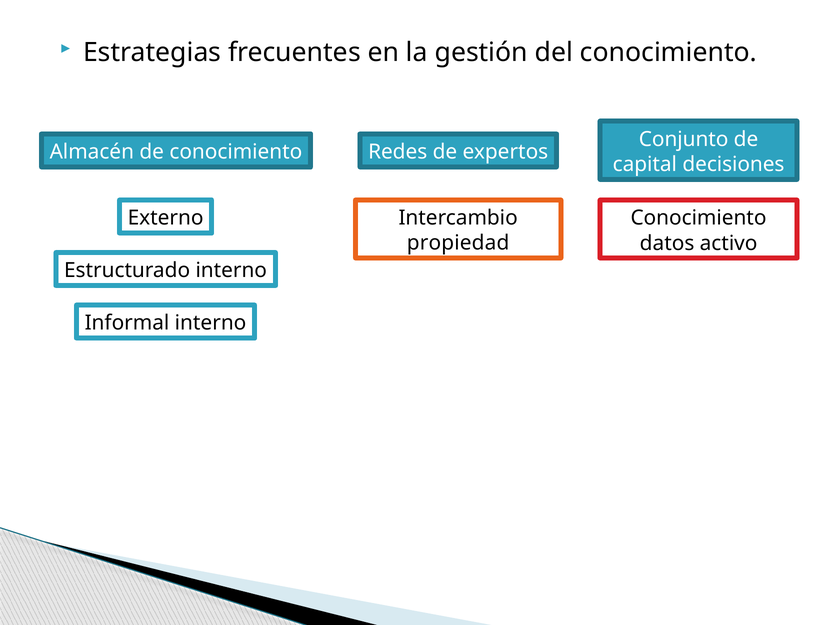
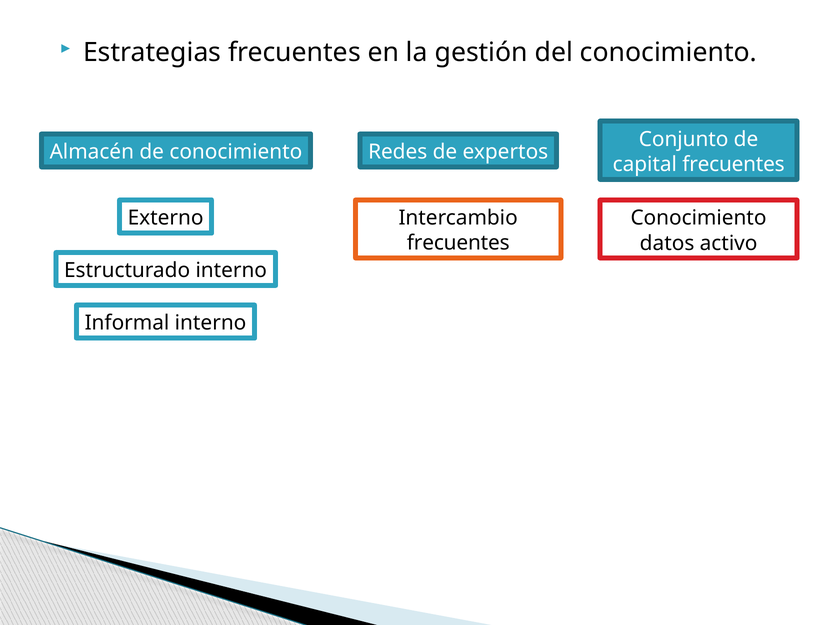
capital decisiones: decisiones -> frecuentes
propiedad at (458, 243): propiedad -> frecuentes
